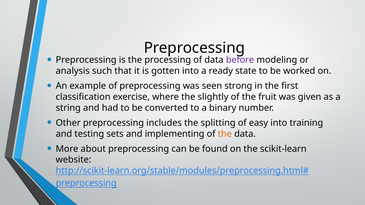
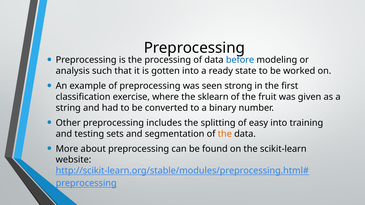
before colour: purple -> blue
slightly: slightly -> sklearn
implementing: implementing -> segmentation
